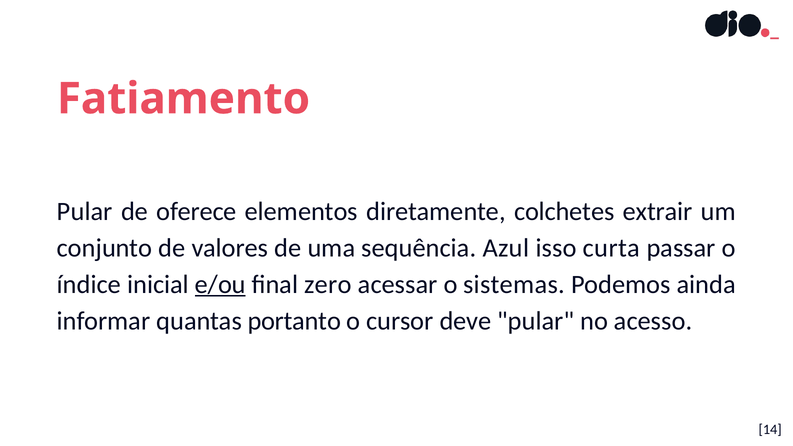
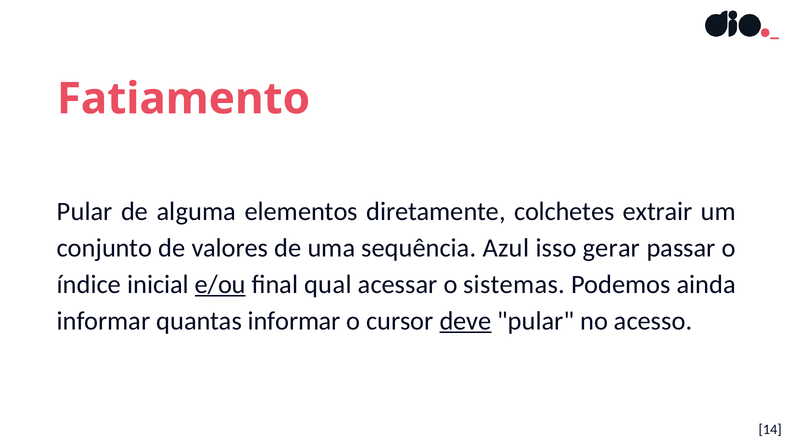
oferece: oferece -> alguma
curta: curta -> gerar
zero: zero -> qual
quantas portanto: portanto -> informar
deve underline: none -> present
